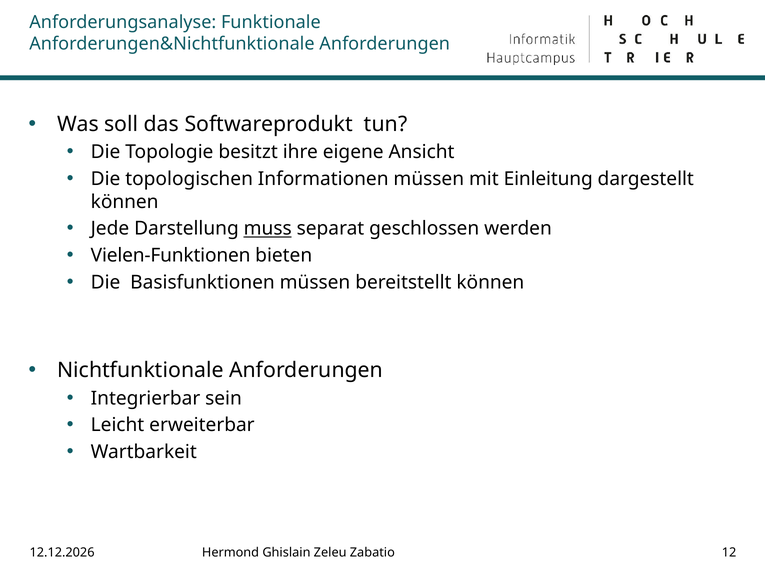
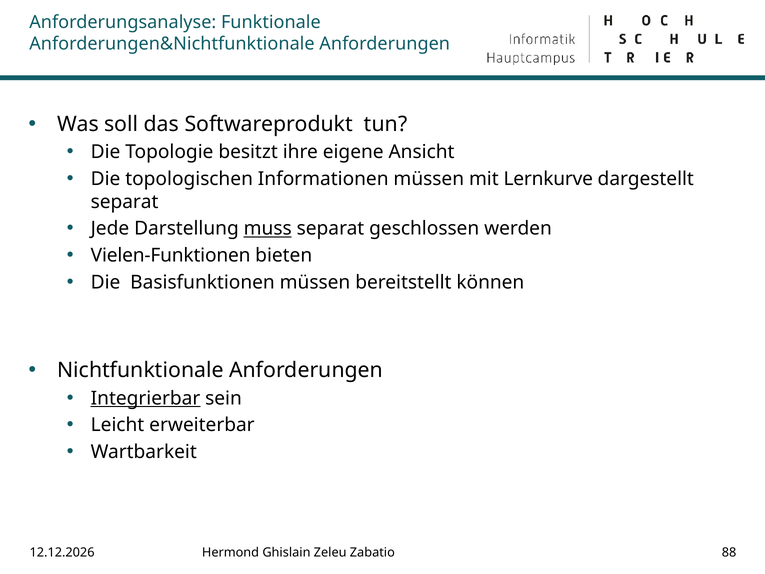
Einleitung: Einleitung -> Lernkurve
können at (125, 202): können -> separat
Integrierbar underline: none -> present
12: 12 -> 88
